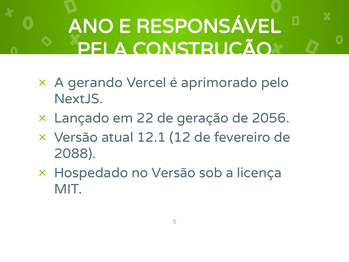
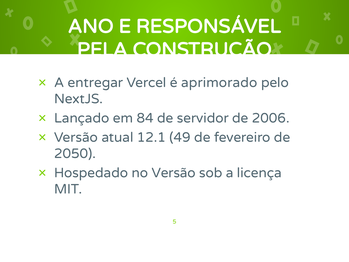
gerando: gerando -> entregar
22: 22 -> 84
geração: geração -> servidor
2056: 2056 -> 2006
12: 12 -> 49
2088: 2088 -> 2050
